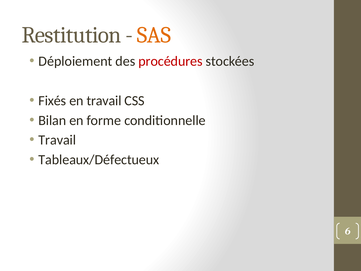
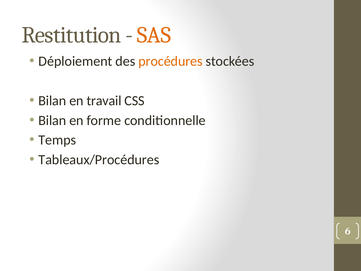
procédures colour: red -> orange
Fixés at (52, 101): Fixés -> Bilan
Travail at (57, 140): Travail -> Temps
Tableaux/Défectueux: Tableaux/Défectueux -> Tableaux/Procédures
